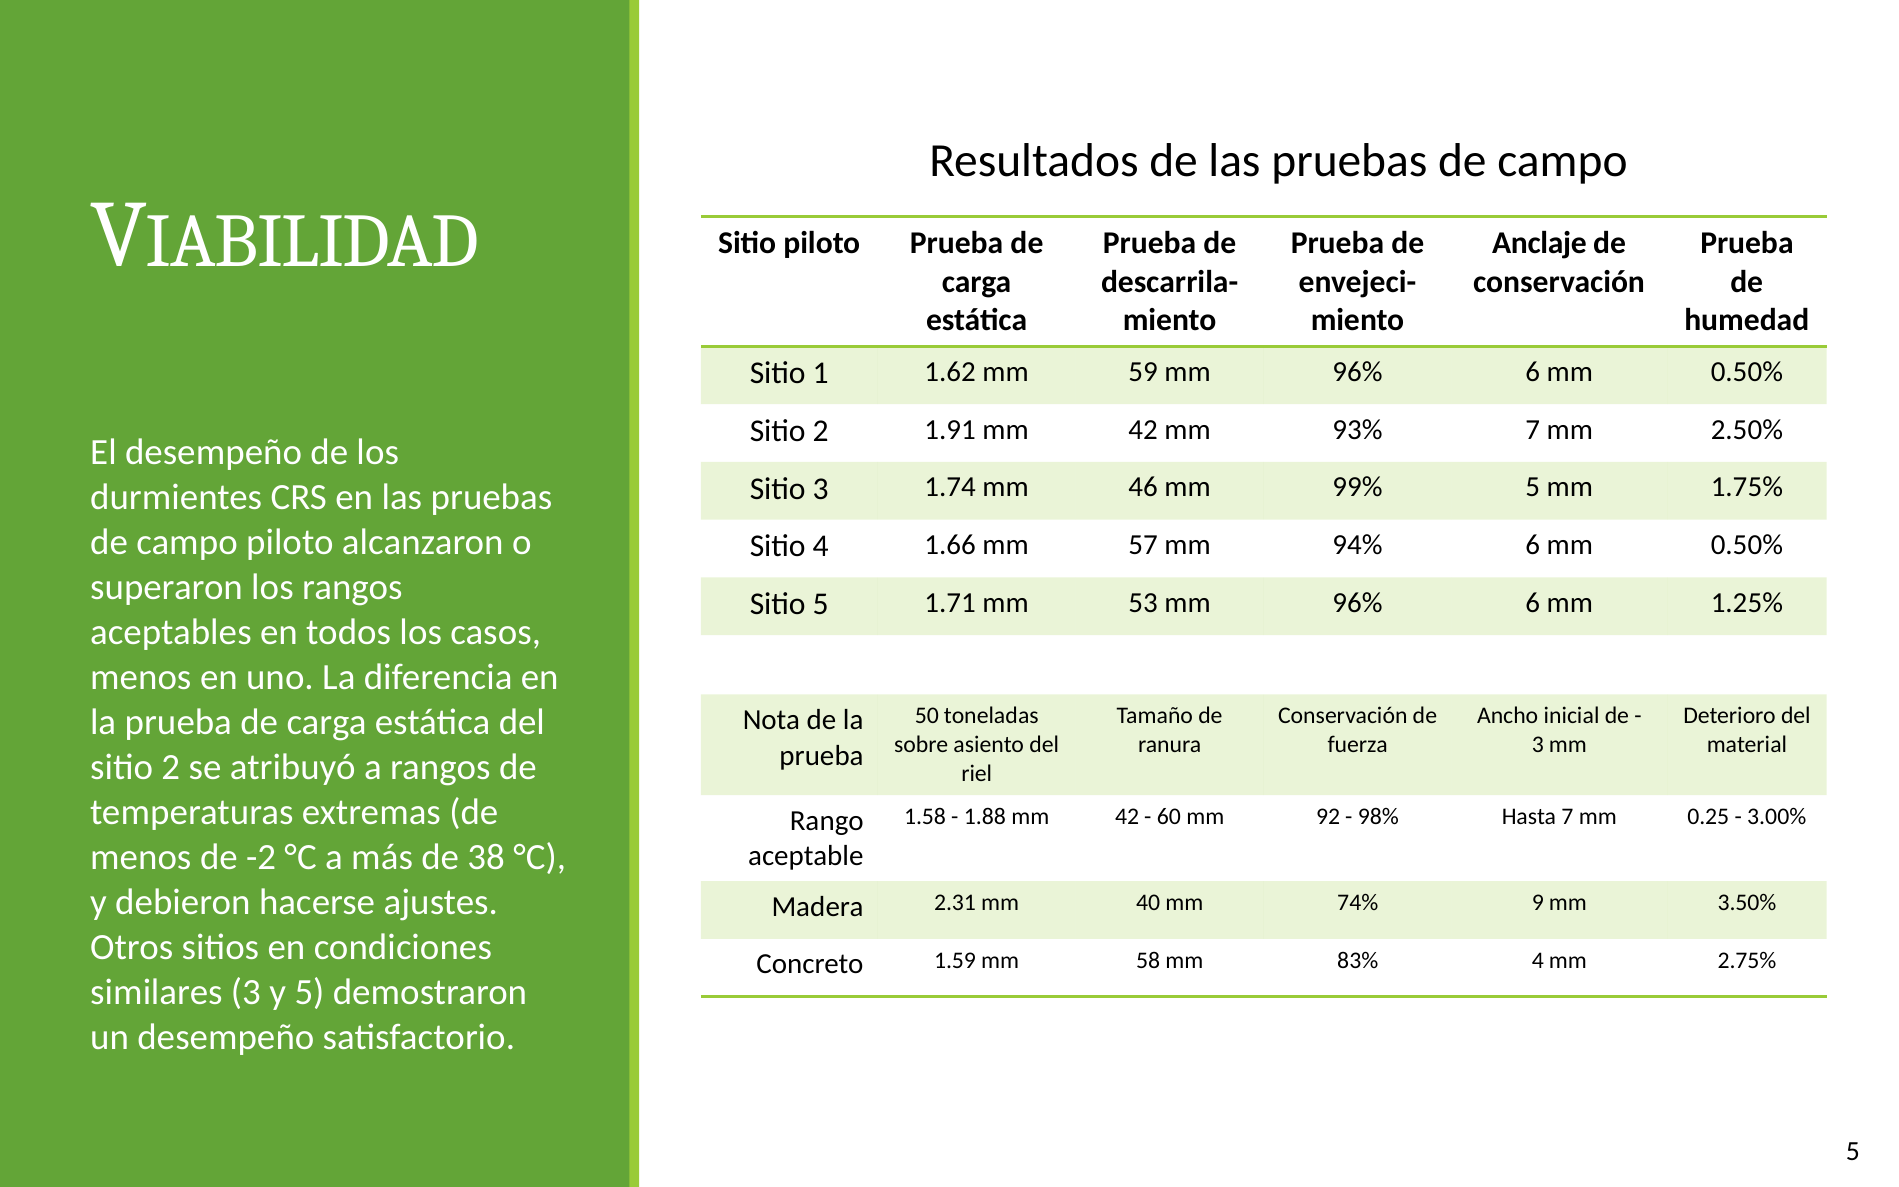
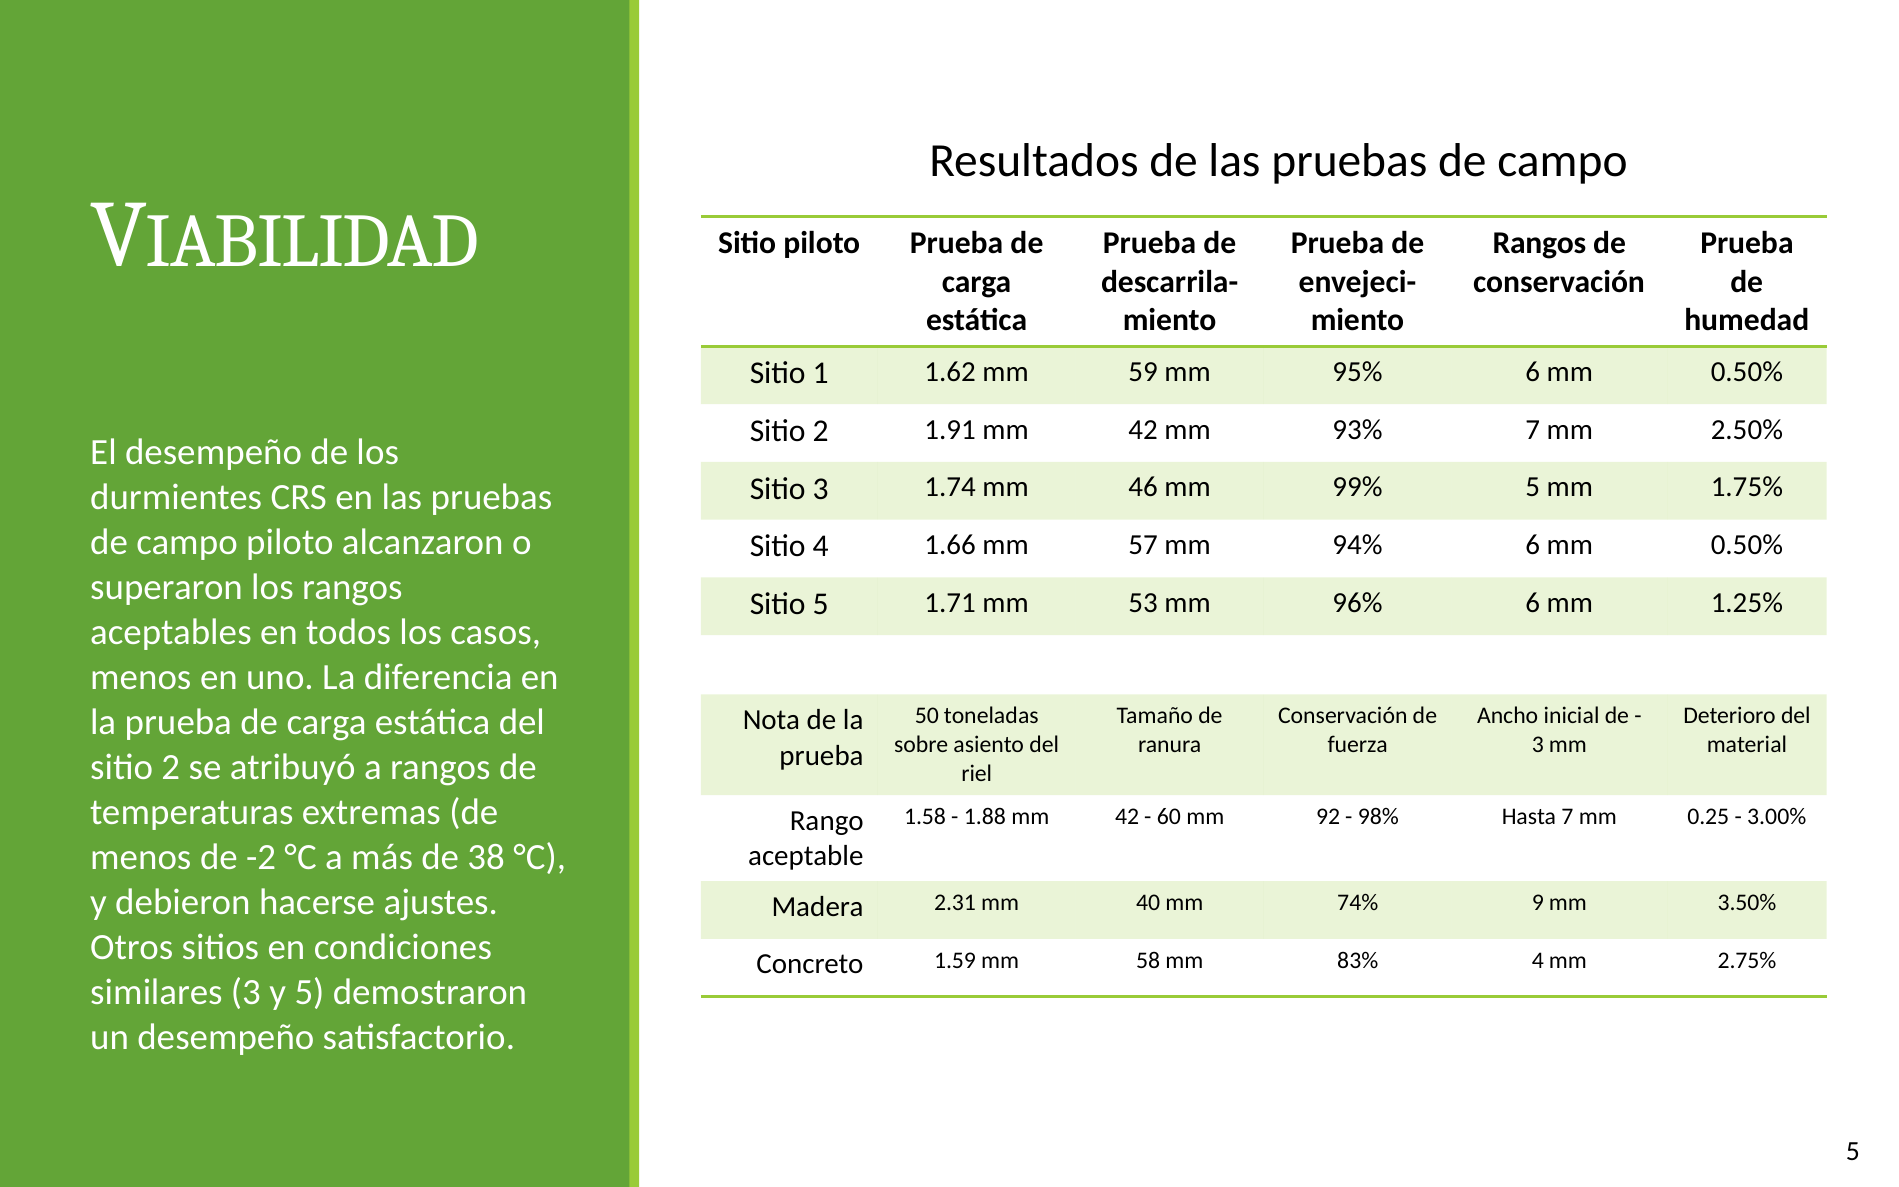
Anclaje at (1539, 243): Anclaje -> Rangos
59 mm 96%: 96% -> 95%
